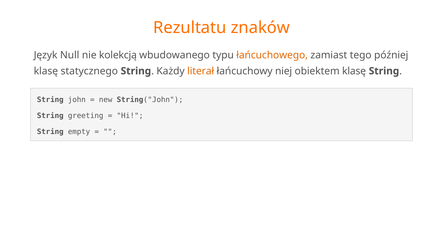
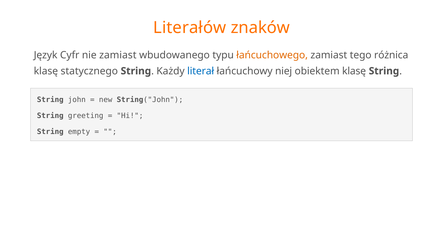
Rezultatu: Rezultatu -> Literałów
Null: Null -> Cyfr
nie kolekcją: kolekcją -> zamiast
później: później -> różnica
literał colour: orange -> blue
